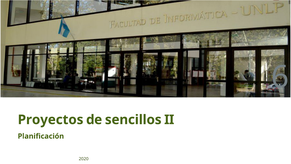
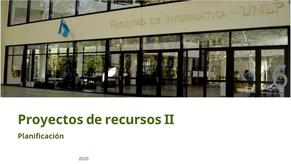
sencillos: sencillos -> recursos
